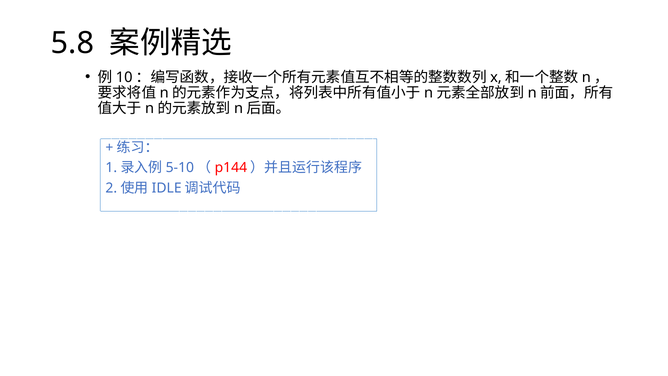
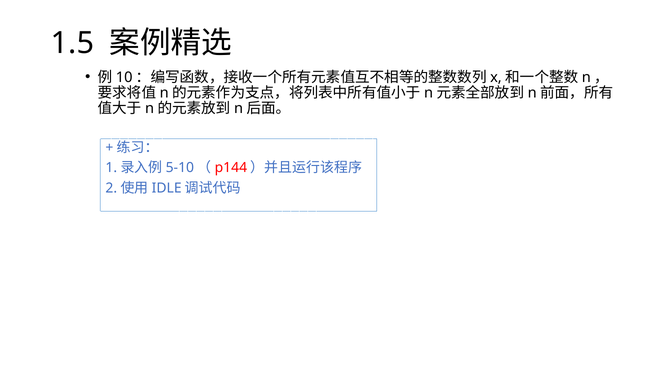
5.8: 5.8 -> 1.5
